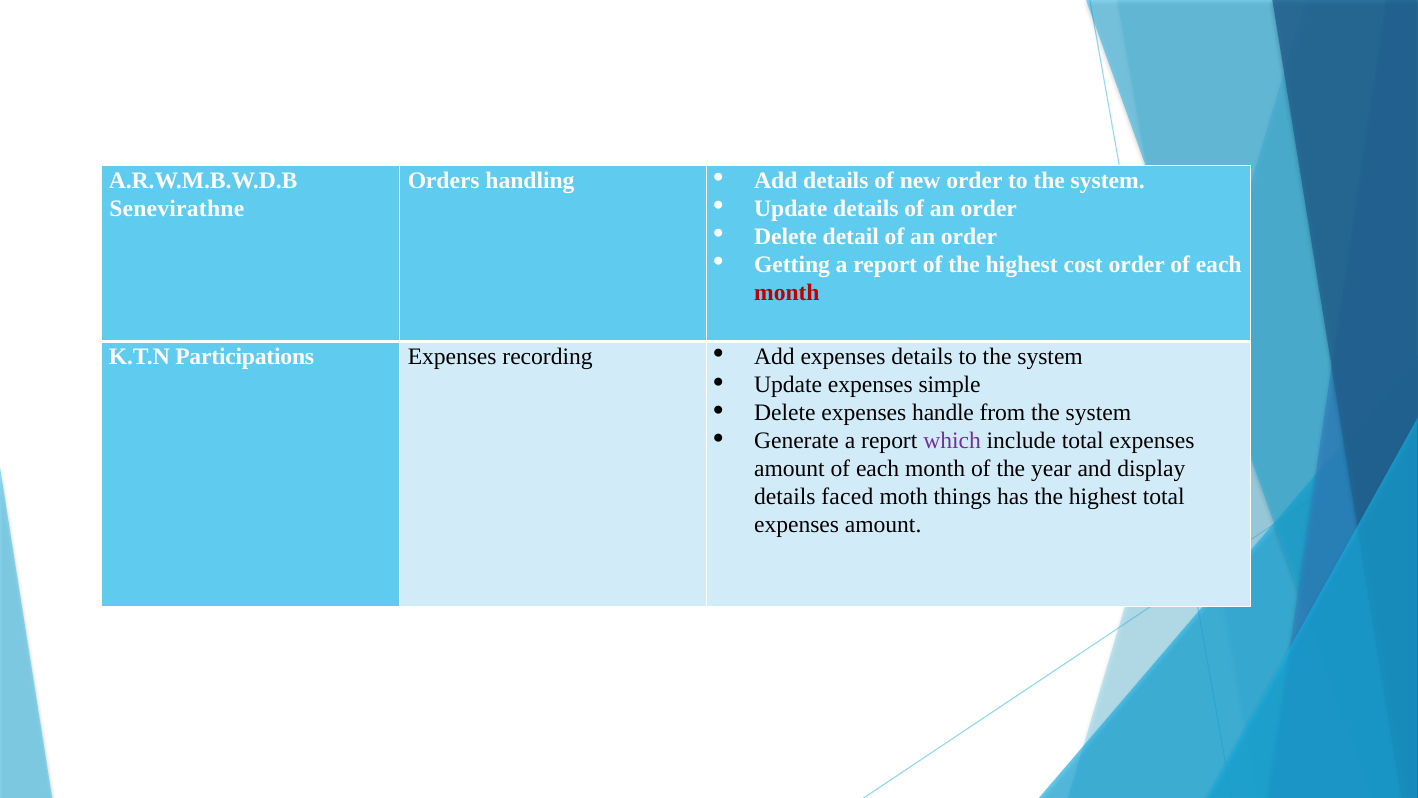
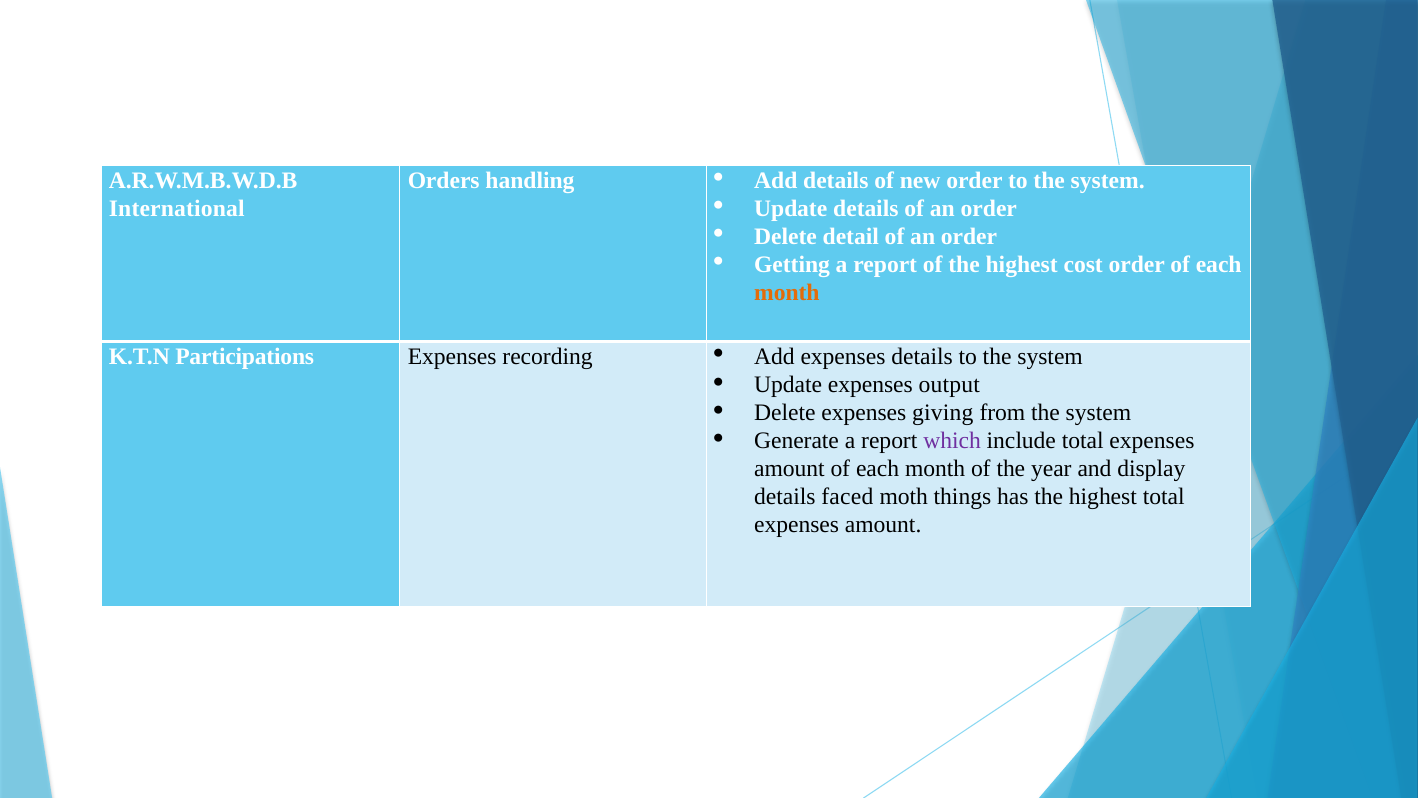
Senevirathne: Senevirathne -> International
month at (787, 292) colour: red -> orange
simple: simple -> output
handle: handle -> giving
